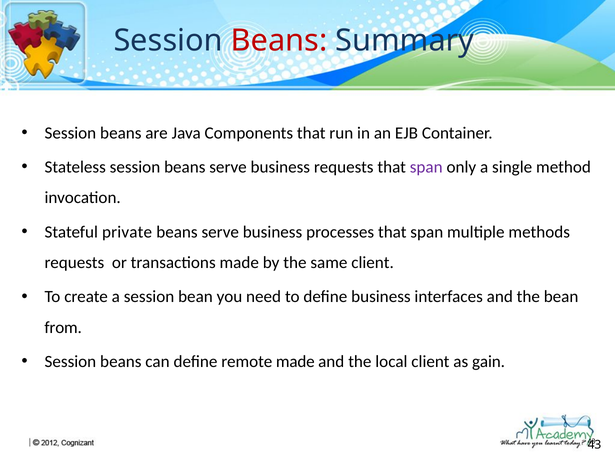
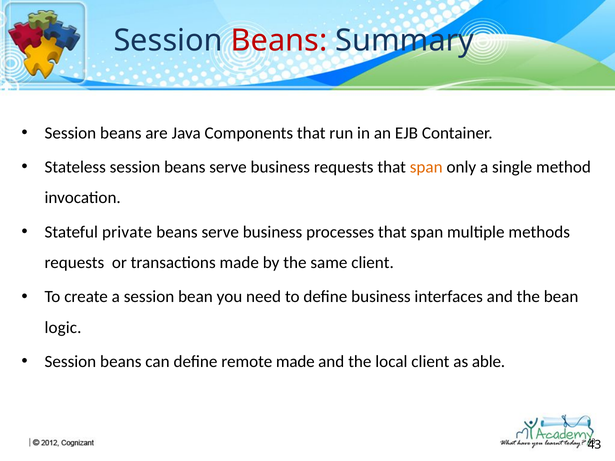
span at (426, 167) colour: purple -> orange
from: from -> logic
gain: gain -> able
